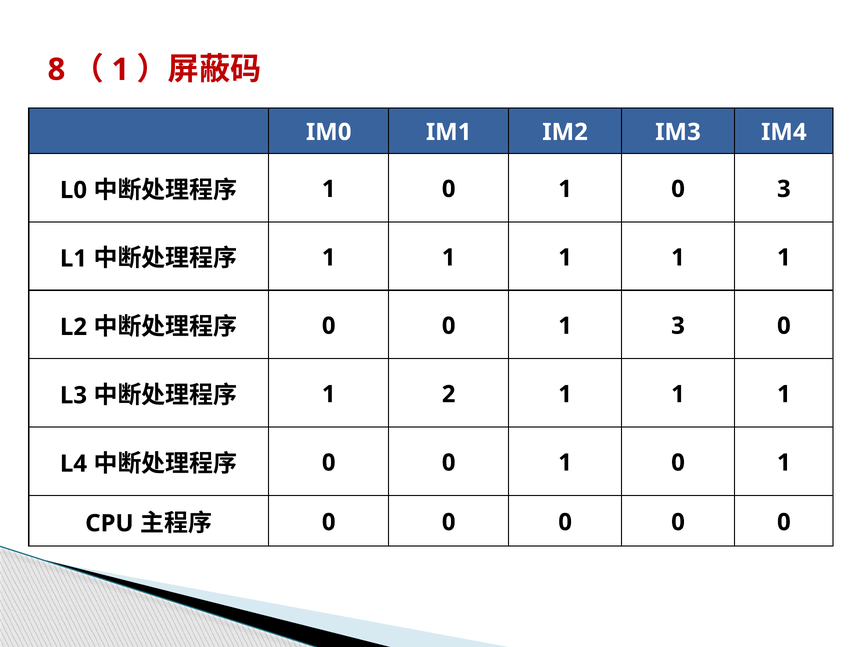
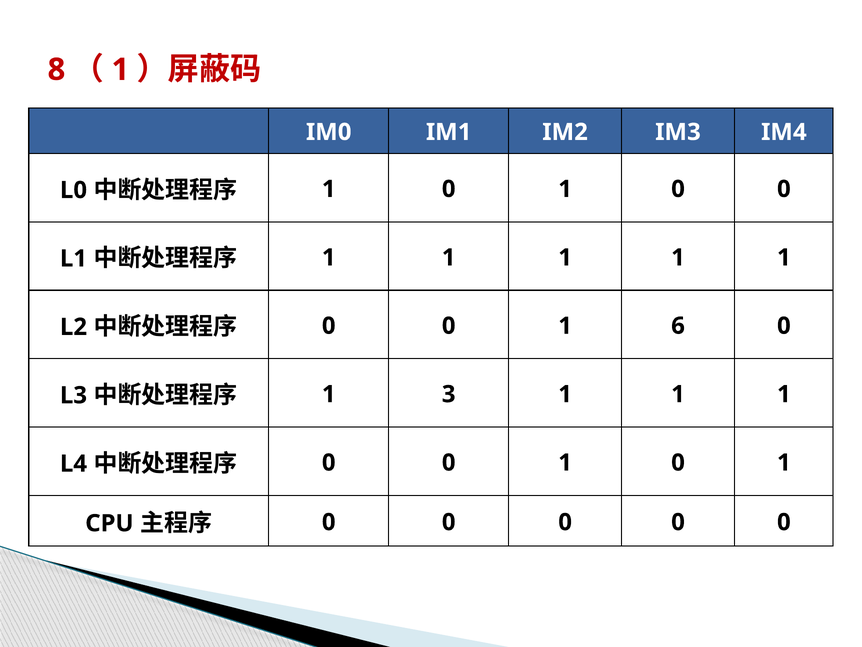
1 0 3: 3 -> 0
1 3: 3 -> 6
2: 2 -> 3
